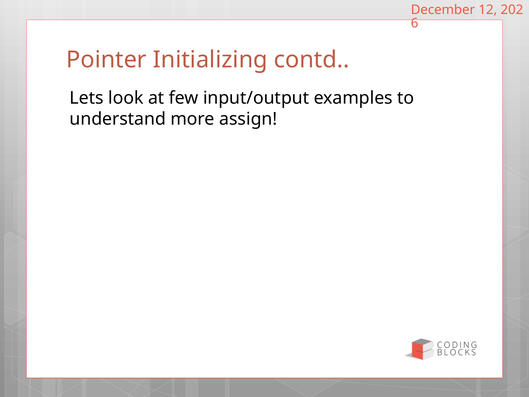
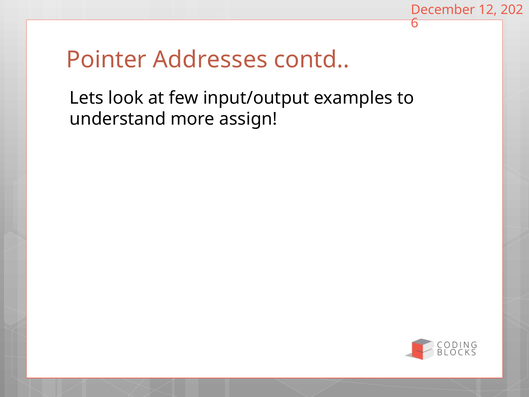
Initializing: Initializing -> Addresses
